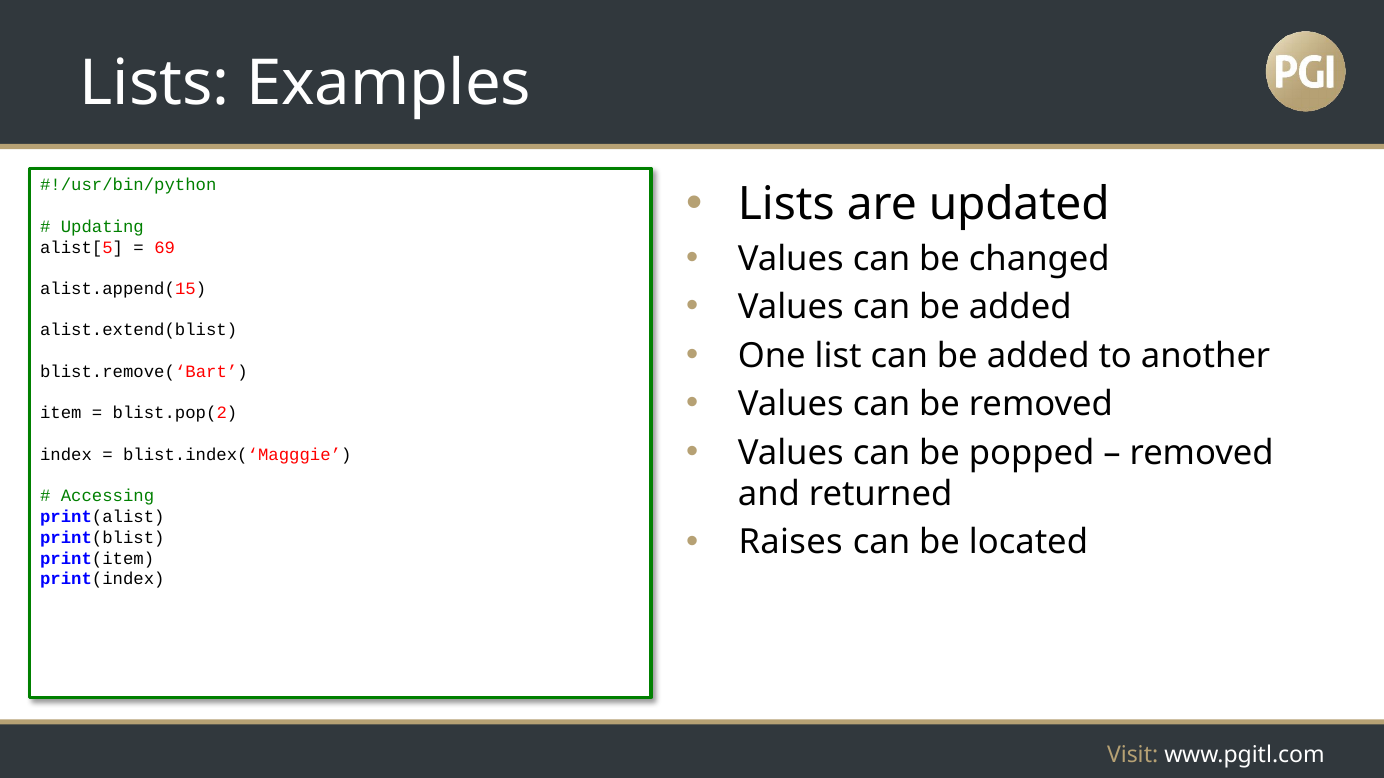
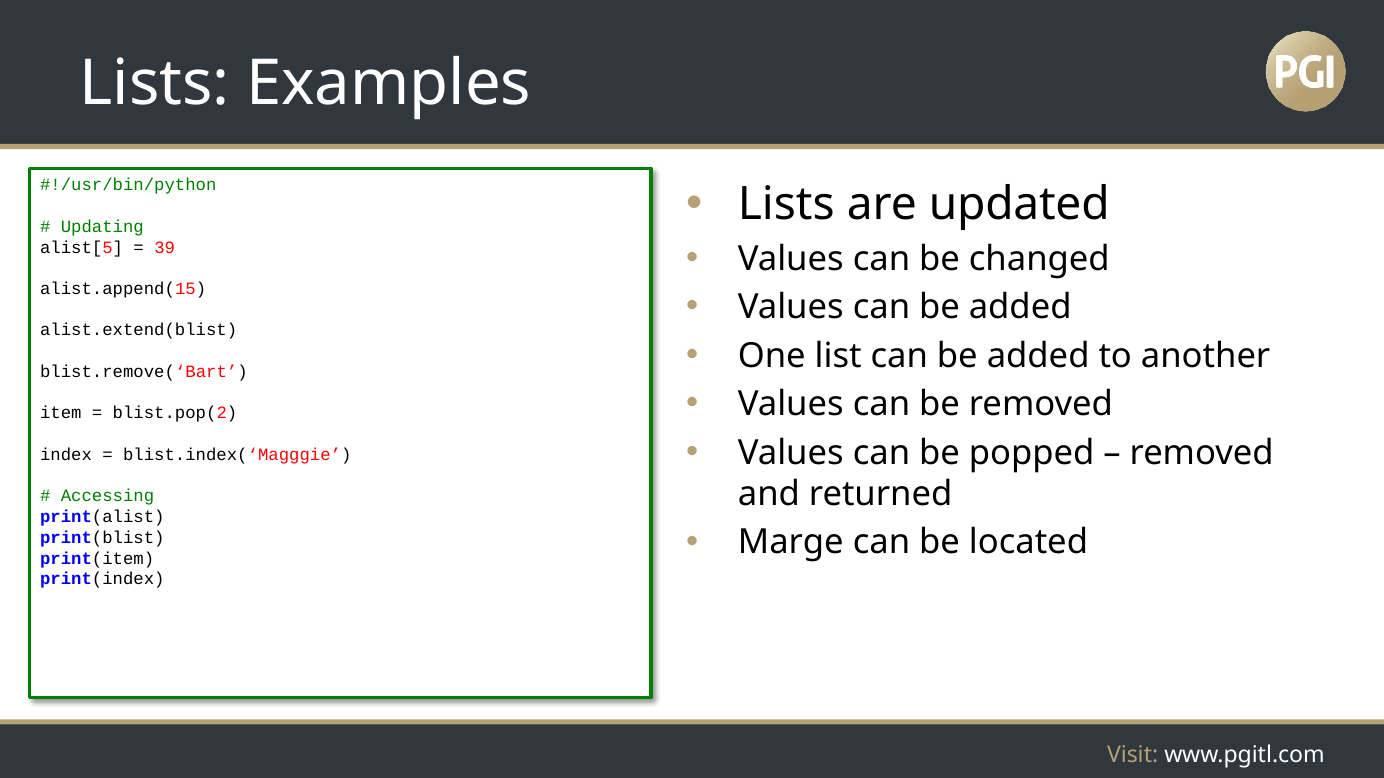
69: 69 -> 39
Raises: Raises -> Marge
